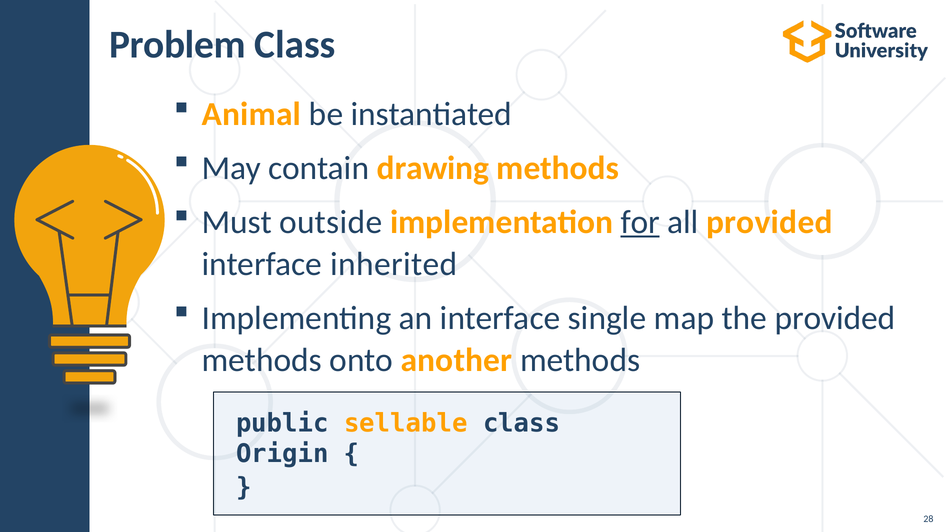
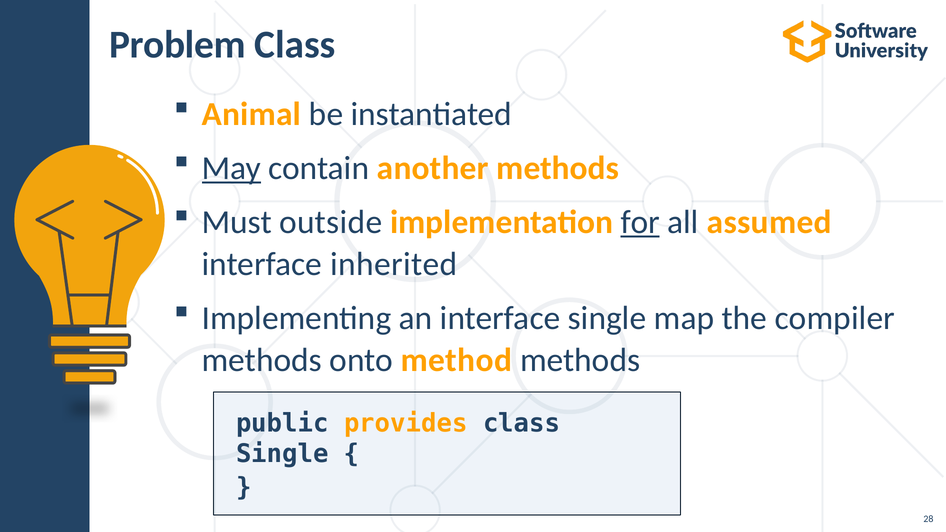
May underline: none -> present
drawing: drawing -> another
all provided: provided -> assumed
the provided: provided -> compiler
another: another -> method
sellable: sellable -> provides
Origin at (282, 454): Origin -> Single
